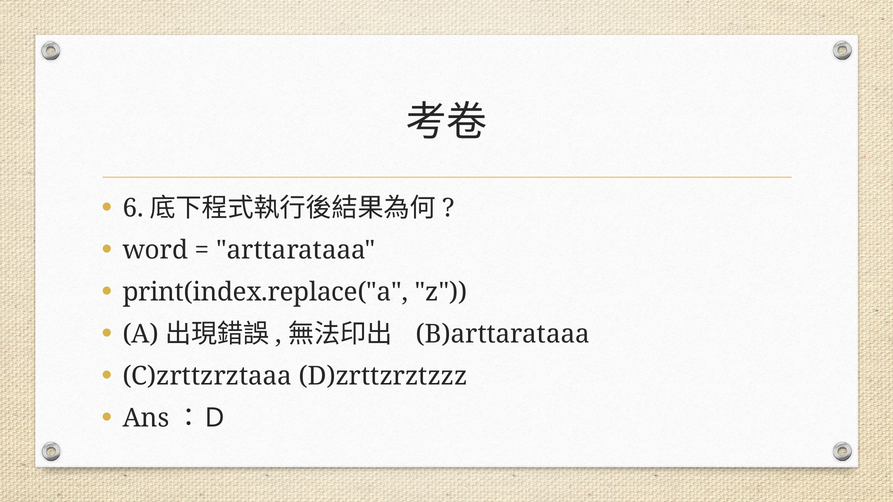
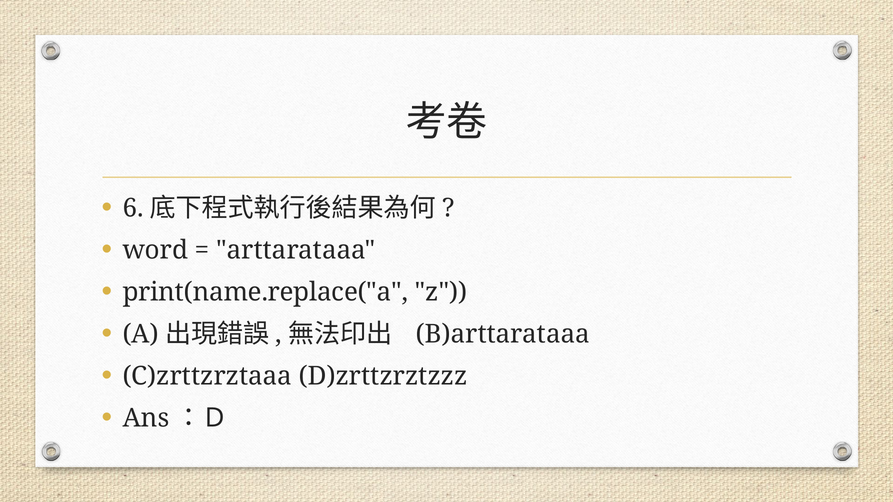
print(index.replace("a: print(index.replace("a -> print(name.replace("a
